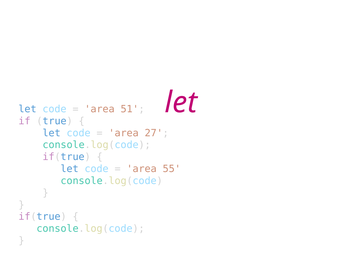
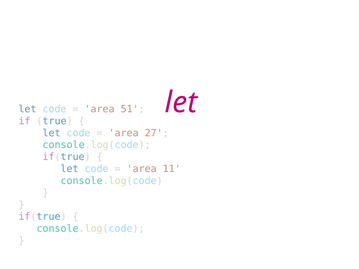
55: 55 -> 11
